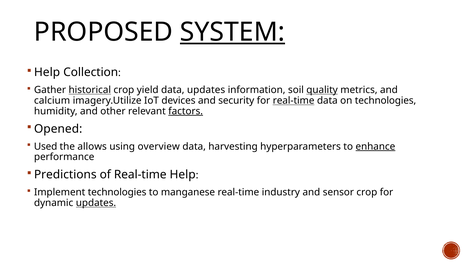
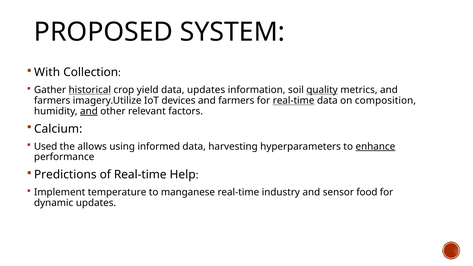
SYSTEM underline: present -> none
Help at (47, 72): Help -> With
calcium at (52, 101): calcium -> farmers
devices and security: security -> farmers
on technologies: technologies -> composition
and at (89, 111) underline: none -> present
factors underline: present -> none
Opened: Opened -> Calcium
overview: overview -> informed
Implement technologies: technologies -> temperature
sensor crop: crop -> food
updates at (96, 203) underline: present -> none
